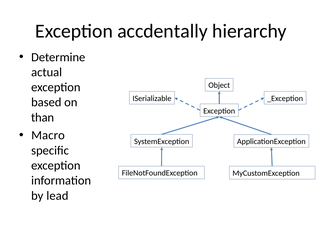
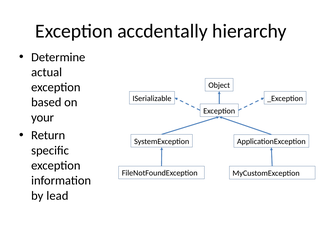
than: than -> your
Macro: Macro -> Return
